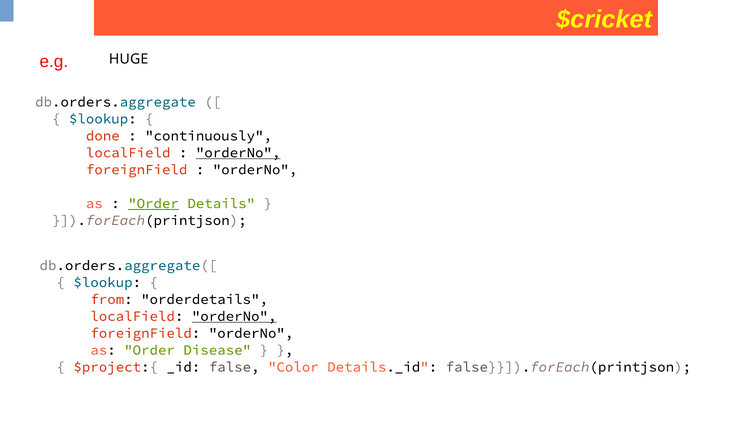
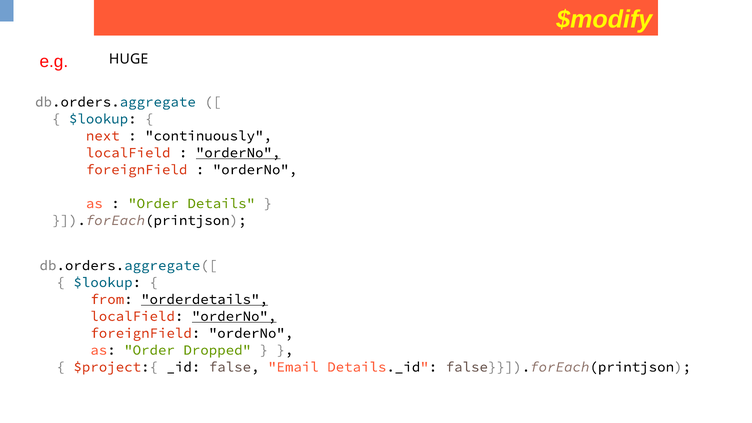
$cricket: $cricket -> $modify
done: done -> next
Order at (154, 203) underline: present -> none
orderdetails underline: none -> present
Disease: Disease -> Dropped
Color: Color -> Email
